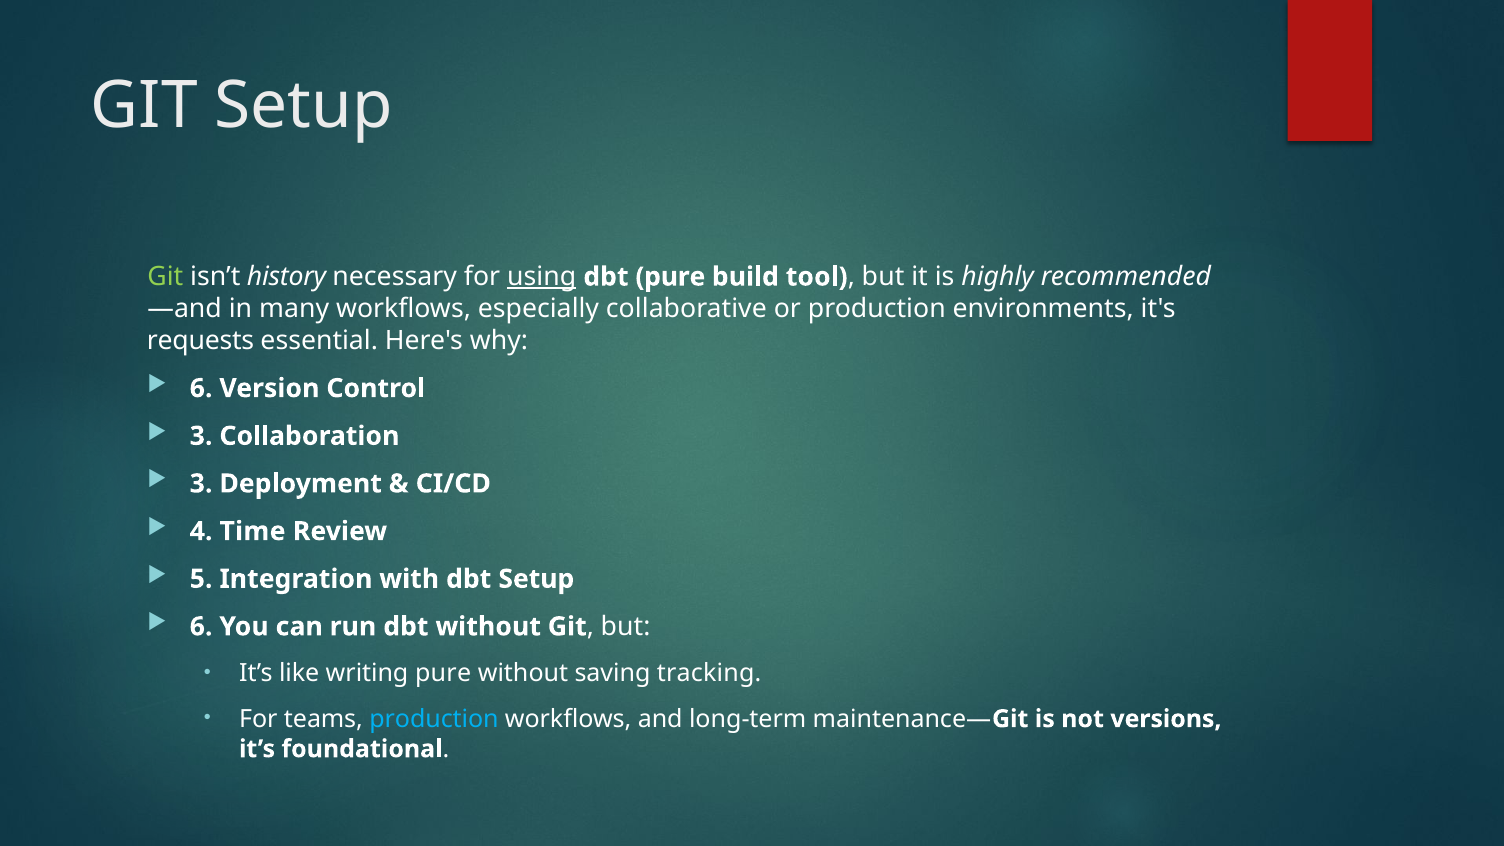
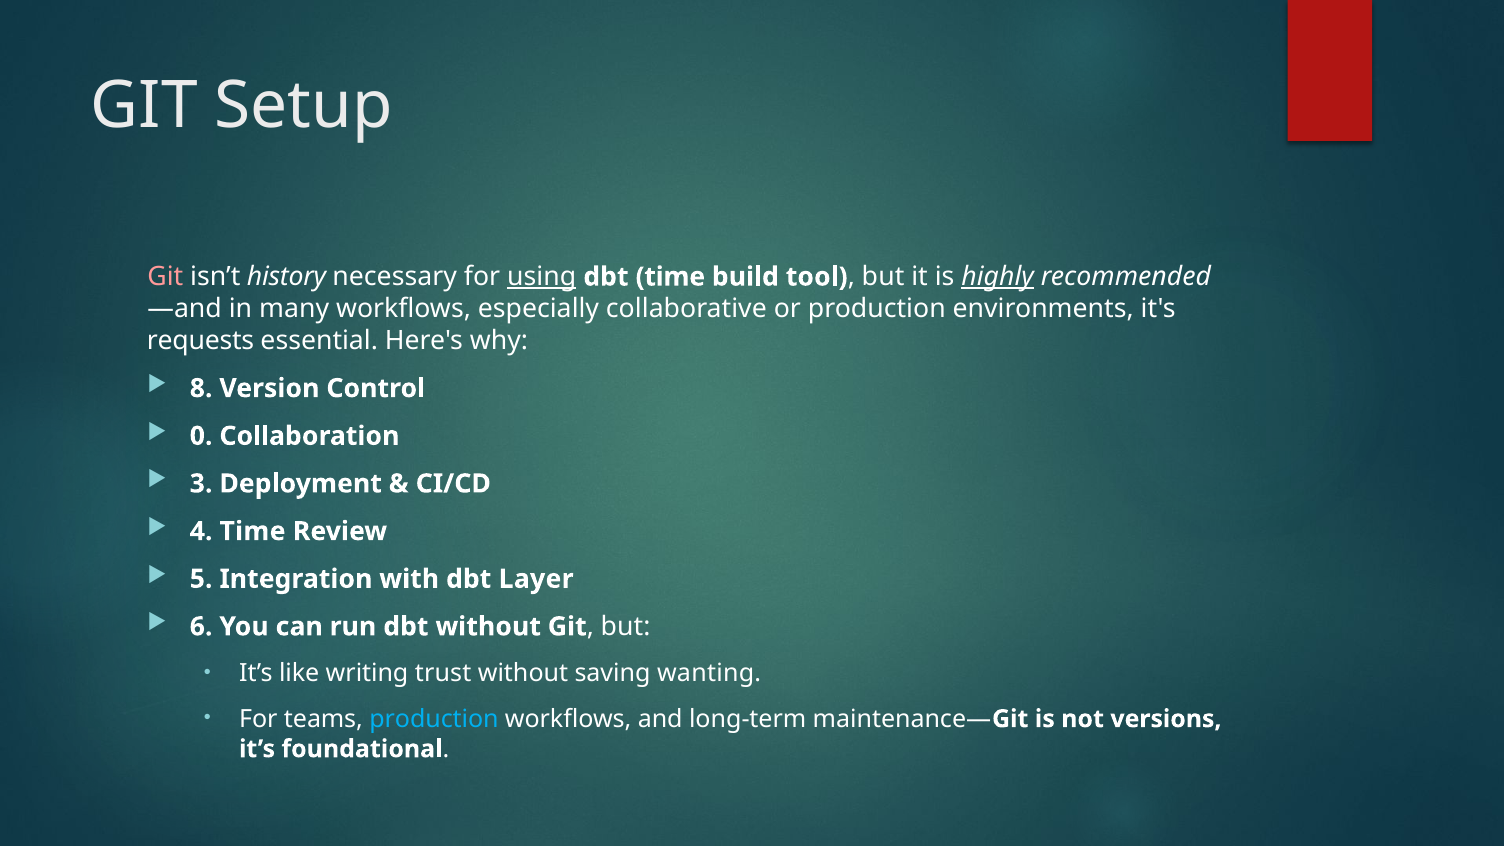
Git at (165, 277) colour: light green -> pink
dbt pure: pure -> time
highly underline: none -> present
6 at (201, 388): 6 -> 8
3 at (201, 436): 3 -> 0
dbt Setup: Setup -> Layer
writing pure: pure -> trust
tracking: tracking -> wanting
